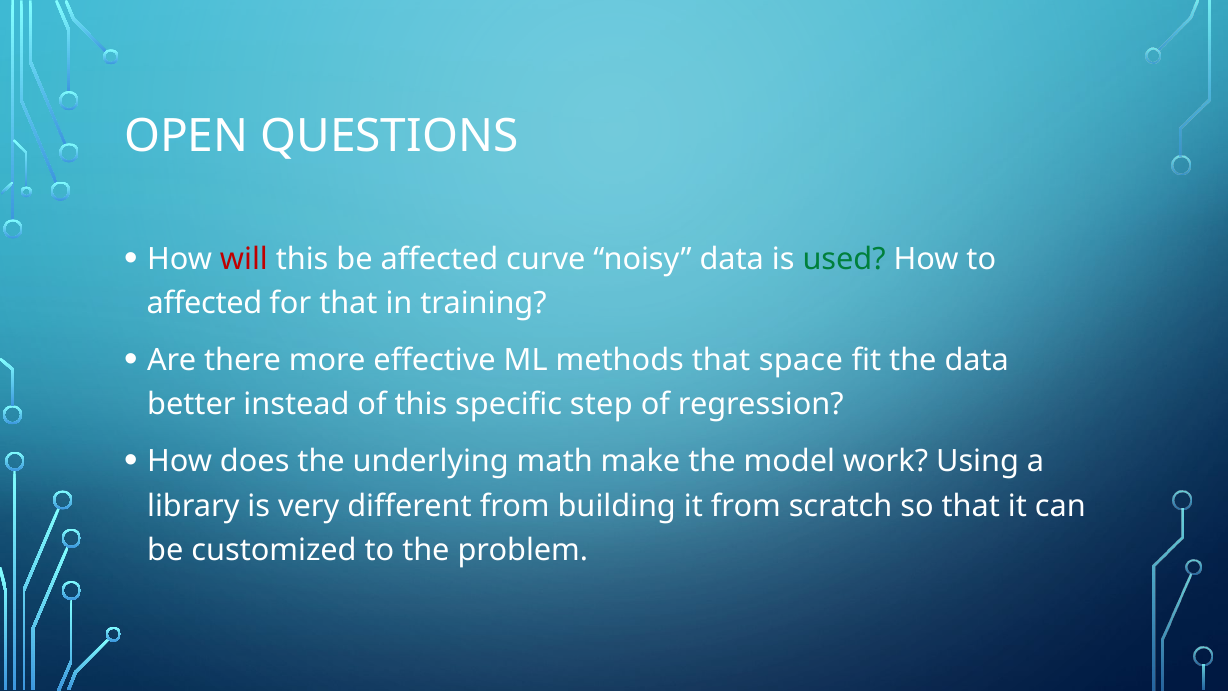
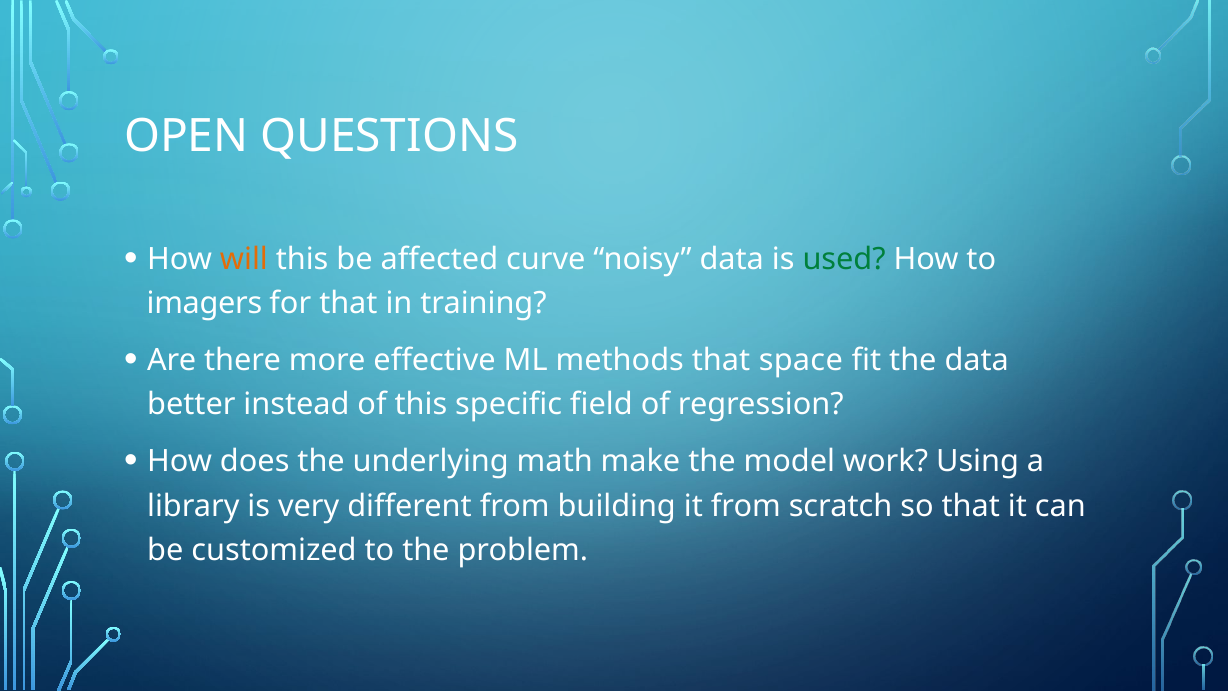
will colour: red -> orange
affected at (204, 303): affected -> imagers
step: step -> field
